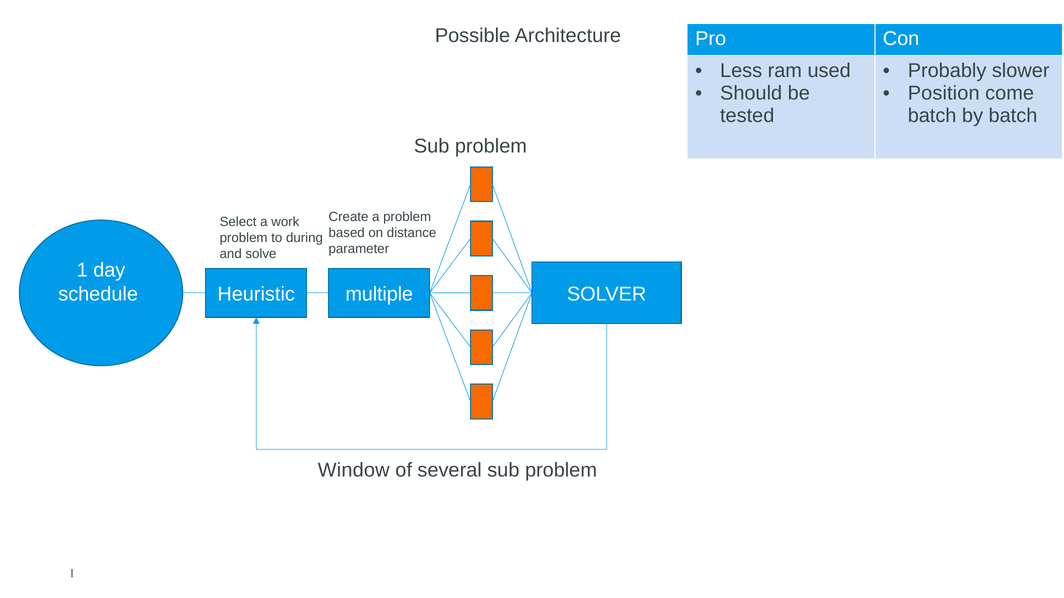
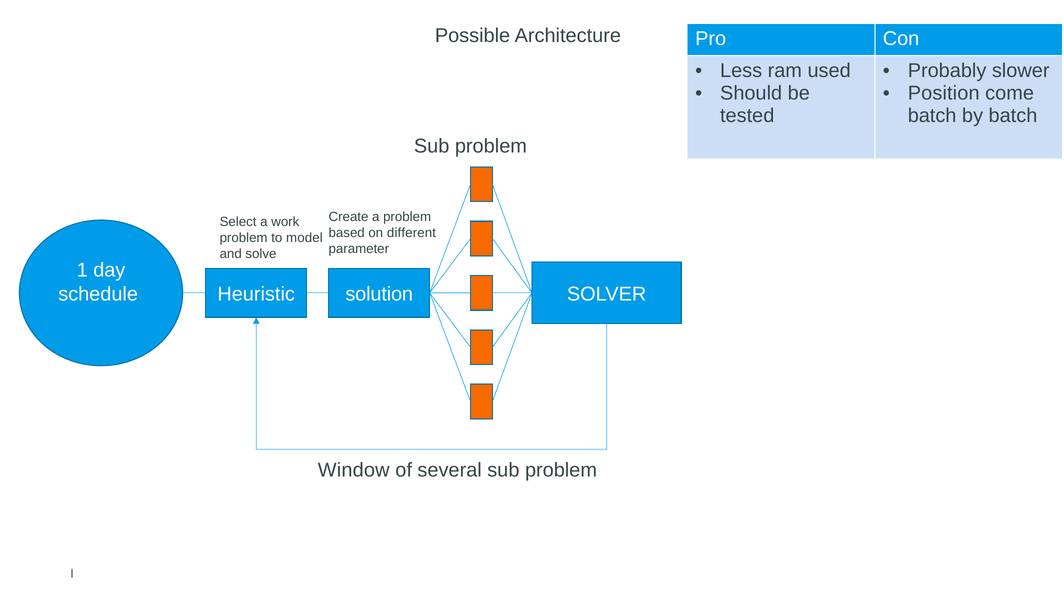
distance: distance -> different
during: during -> model
multiple: multiple -> solution
